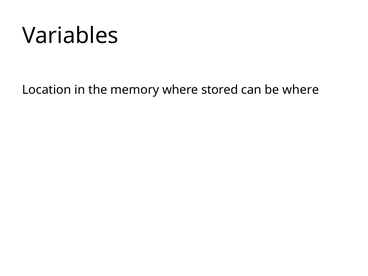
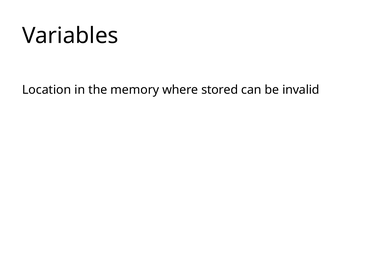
be where: where -> invalid
